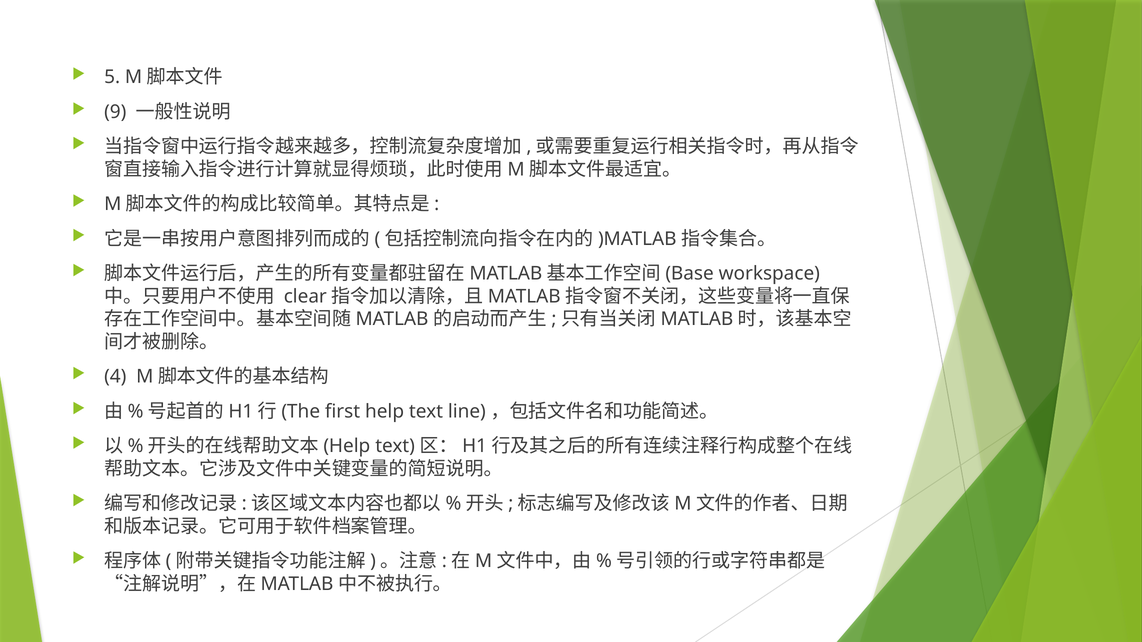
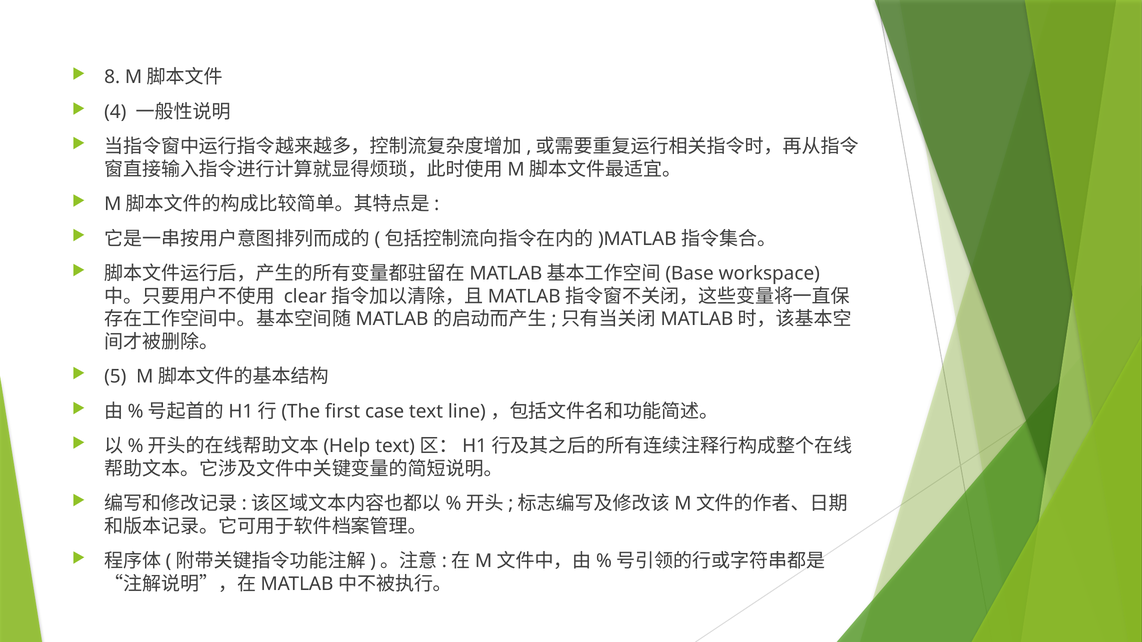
5: 5 -> 8
9: 9 -> 4
4: 4 -> 5
help: help -> case
